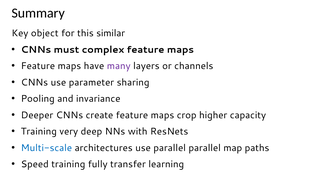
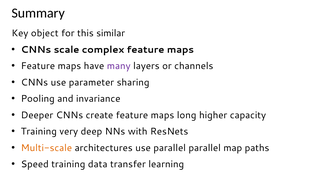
must: must -> scale
crop: crop -> long
Multi-scale colour: blue -> orange
fully: fully -> data
